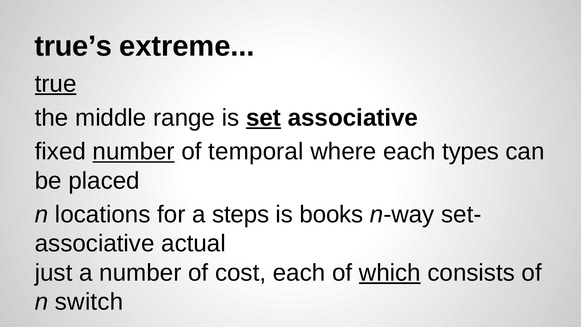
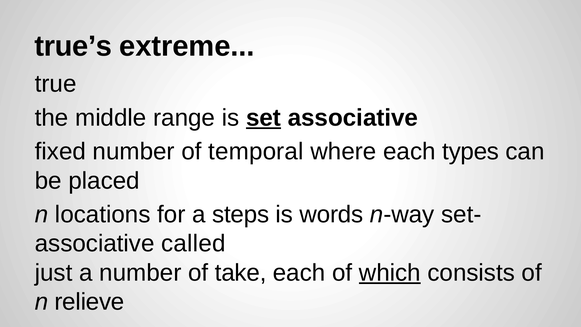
true underline: present -> none
number at (134, 152) underline: present -> none
books: books -> words
actual: actual -> called
cost: cost -> take
switch: switch -> relieve
